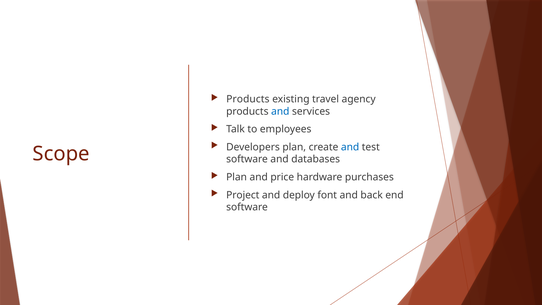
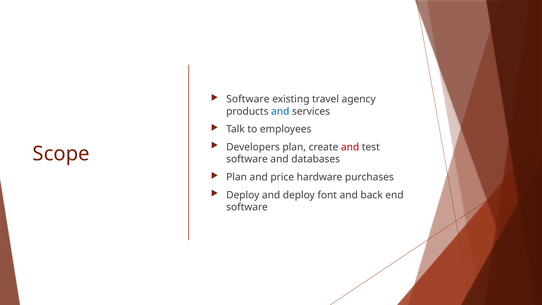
Products at (248, 99): Products -> Software
and at (350, 147) colour: blue -> red
Project at (243, 195): Project -> Deploy
